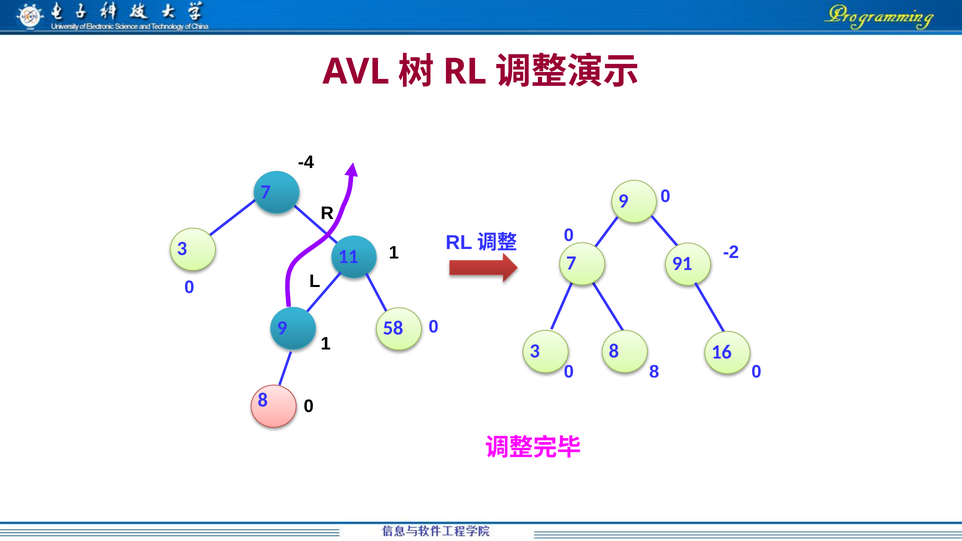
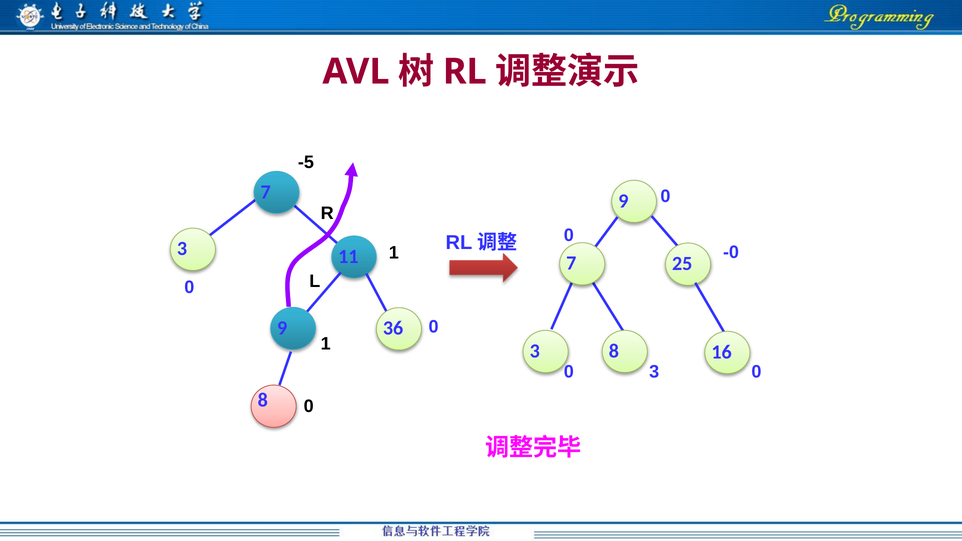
-4: -4 -> -5
-2: -2 -> -0
91: 91 -> 25
58: 58 -> 36
0 8: 8 -> 3
